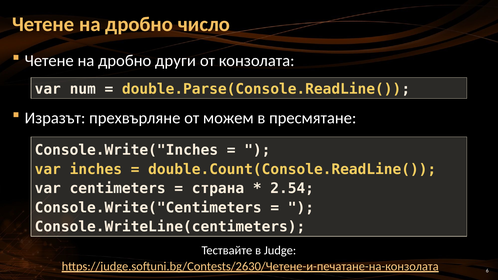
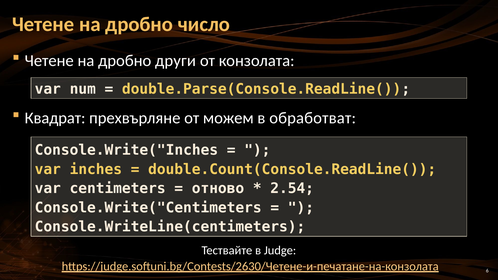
Изразът: Изразът -> Квадрат
пресмятане: пресмятане -> обработват
страна: страна -> отново
